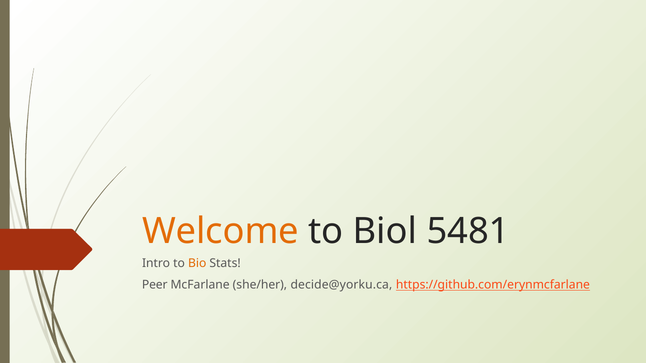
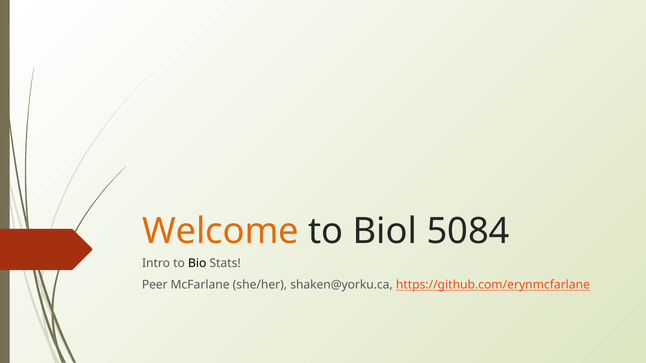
5481: 5481 -> 5084
Bio colour: orange -> black
decide@yorku.ca: decide@yorku.ca -> shaken@yorku.ca
